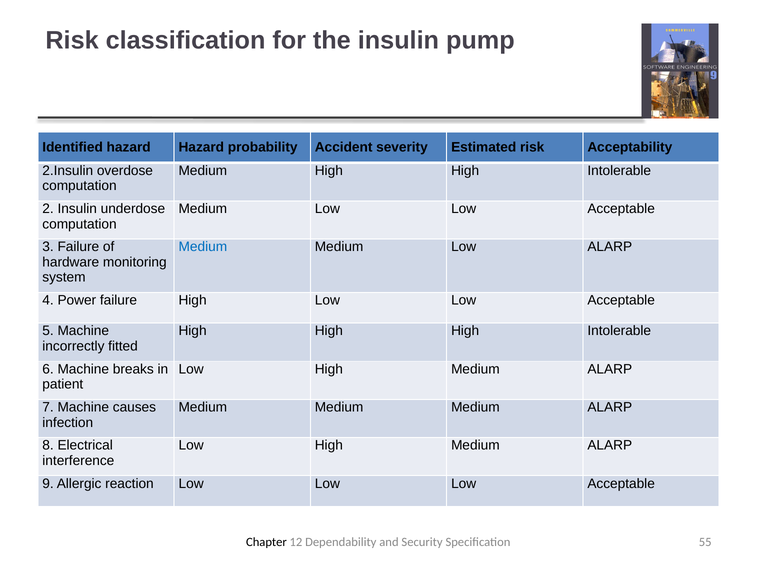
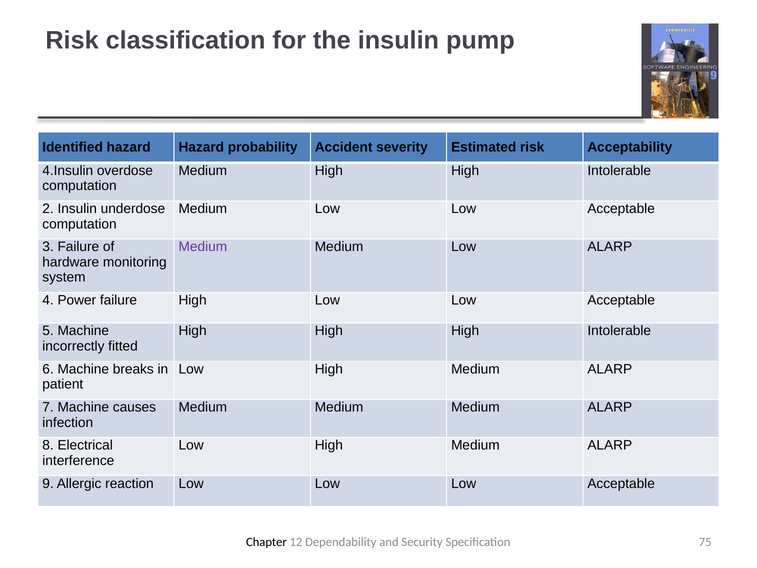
2.Insulin: 2.Insulin -> 4.Insulin
Medium at (203, 247) colour: blue -> purple
55: 55 -> 75
